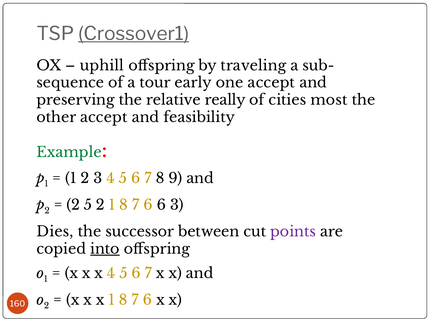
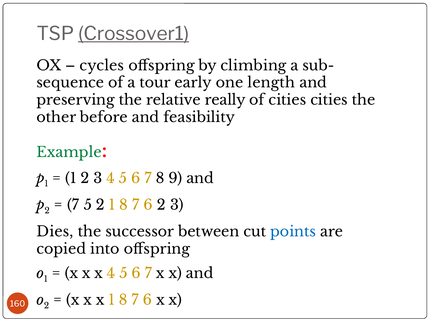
uphill: uphill -> cycles
traveling: traveling -> climbing
one accept: accept -> length
cities most: most -> cities
other accept: accept -> before
2 at (73, 205): 2 -> 7
6 6: 6 -> 2
points colour: purple -> blue
into underline: present -> none
